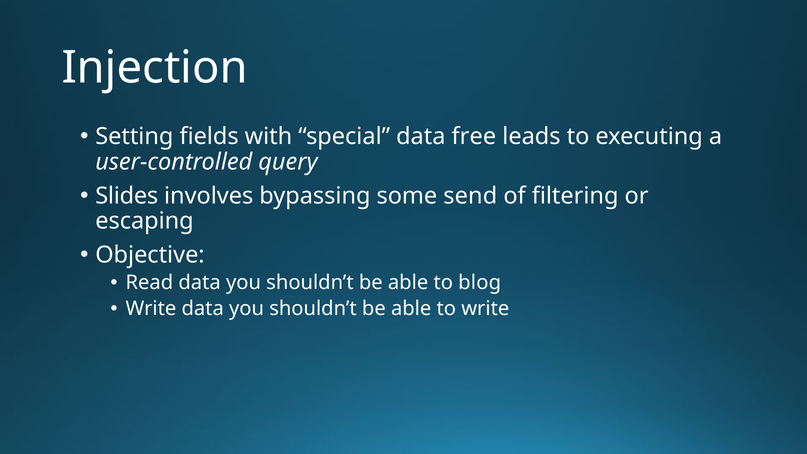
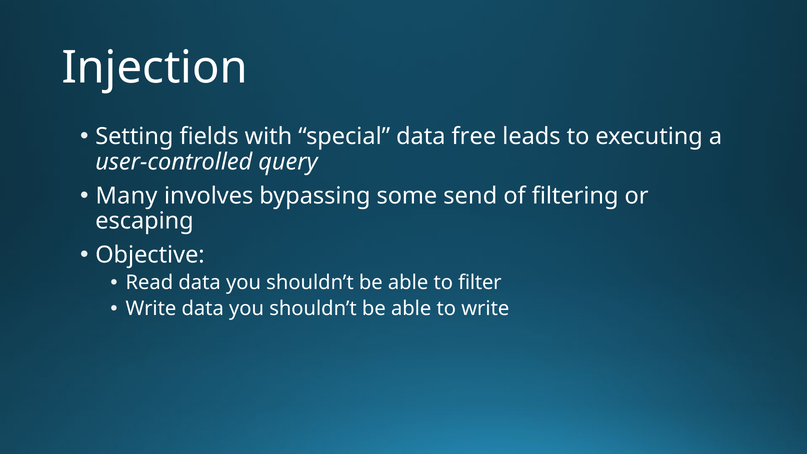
Slides: Slides -> Many
blog: blog -> filter
